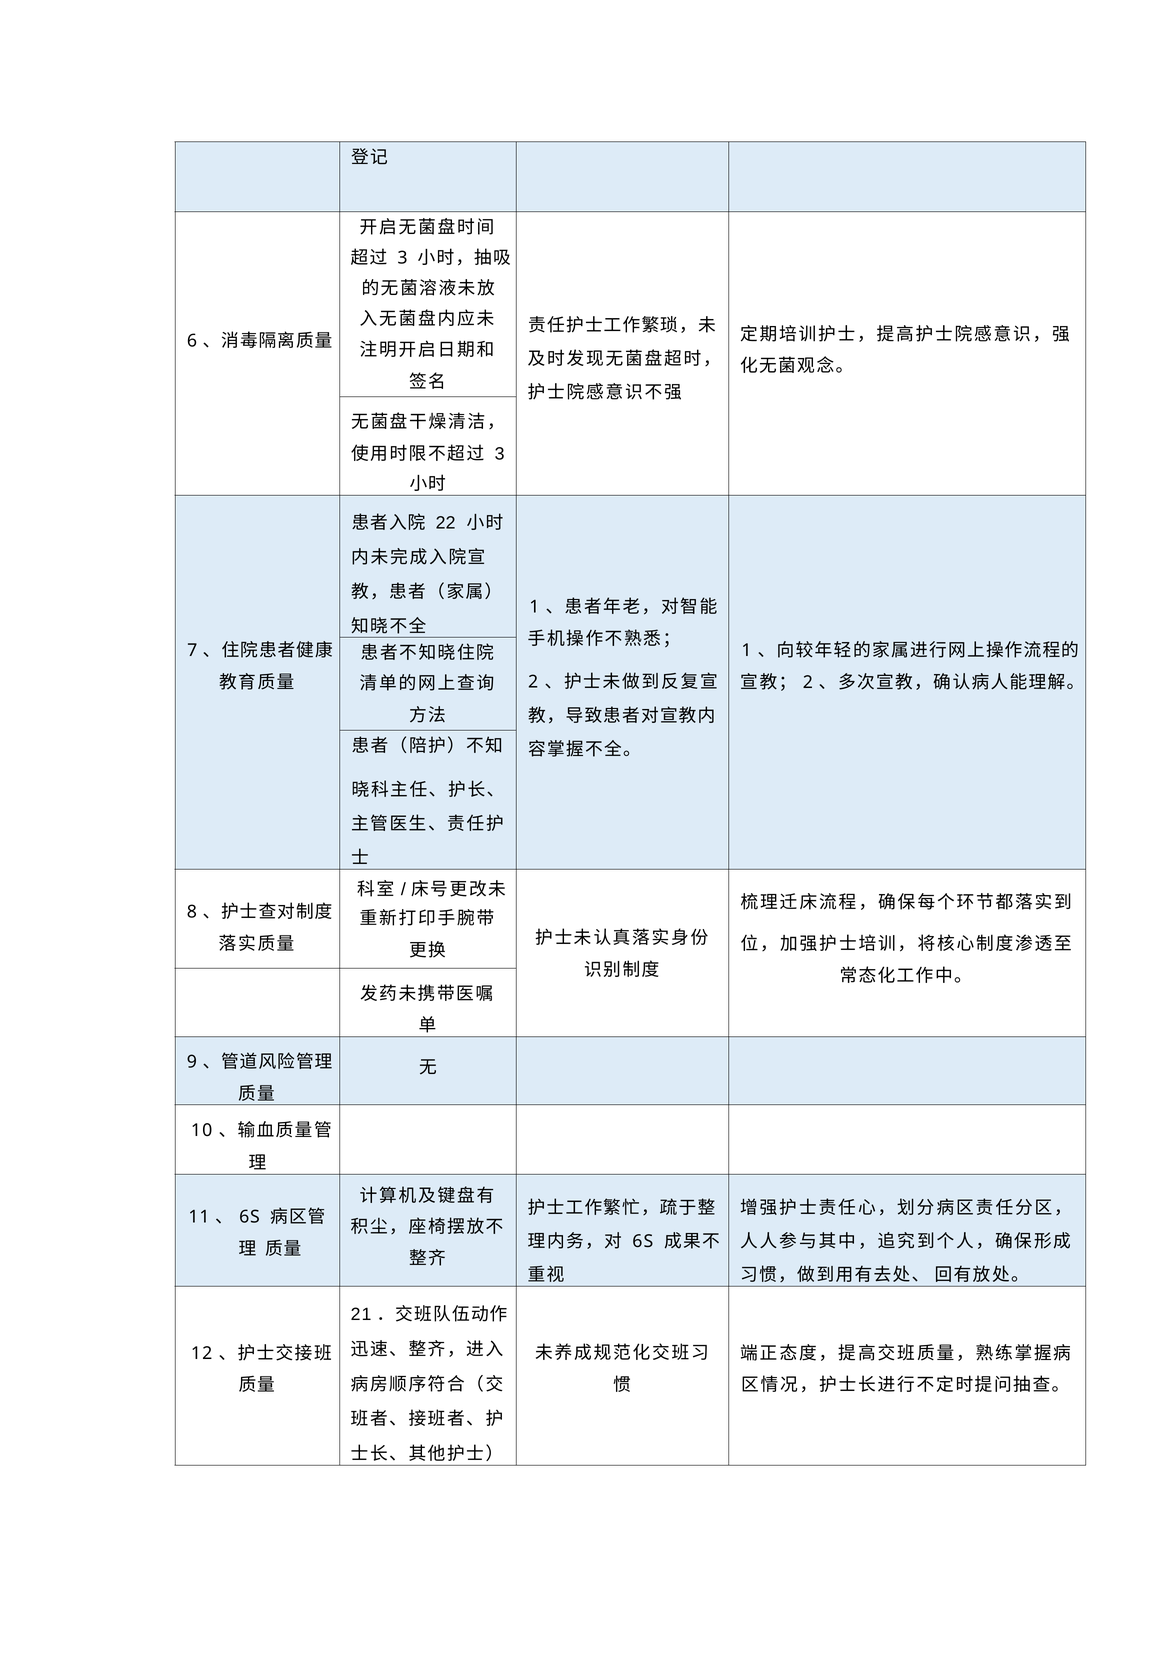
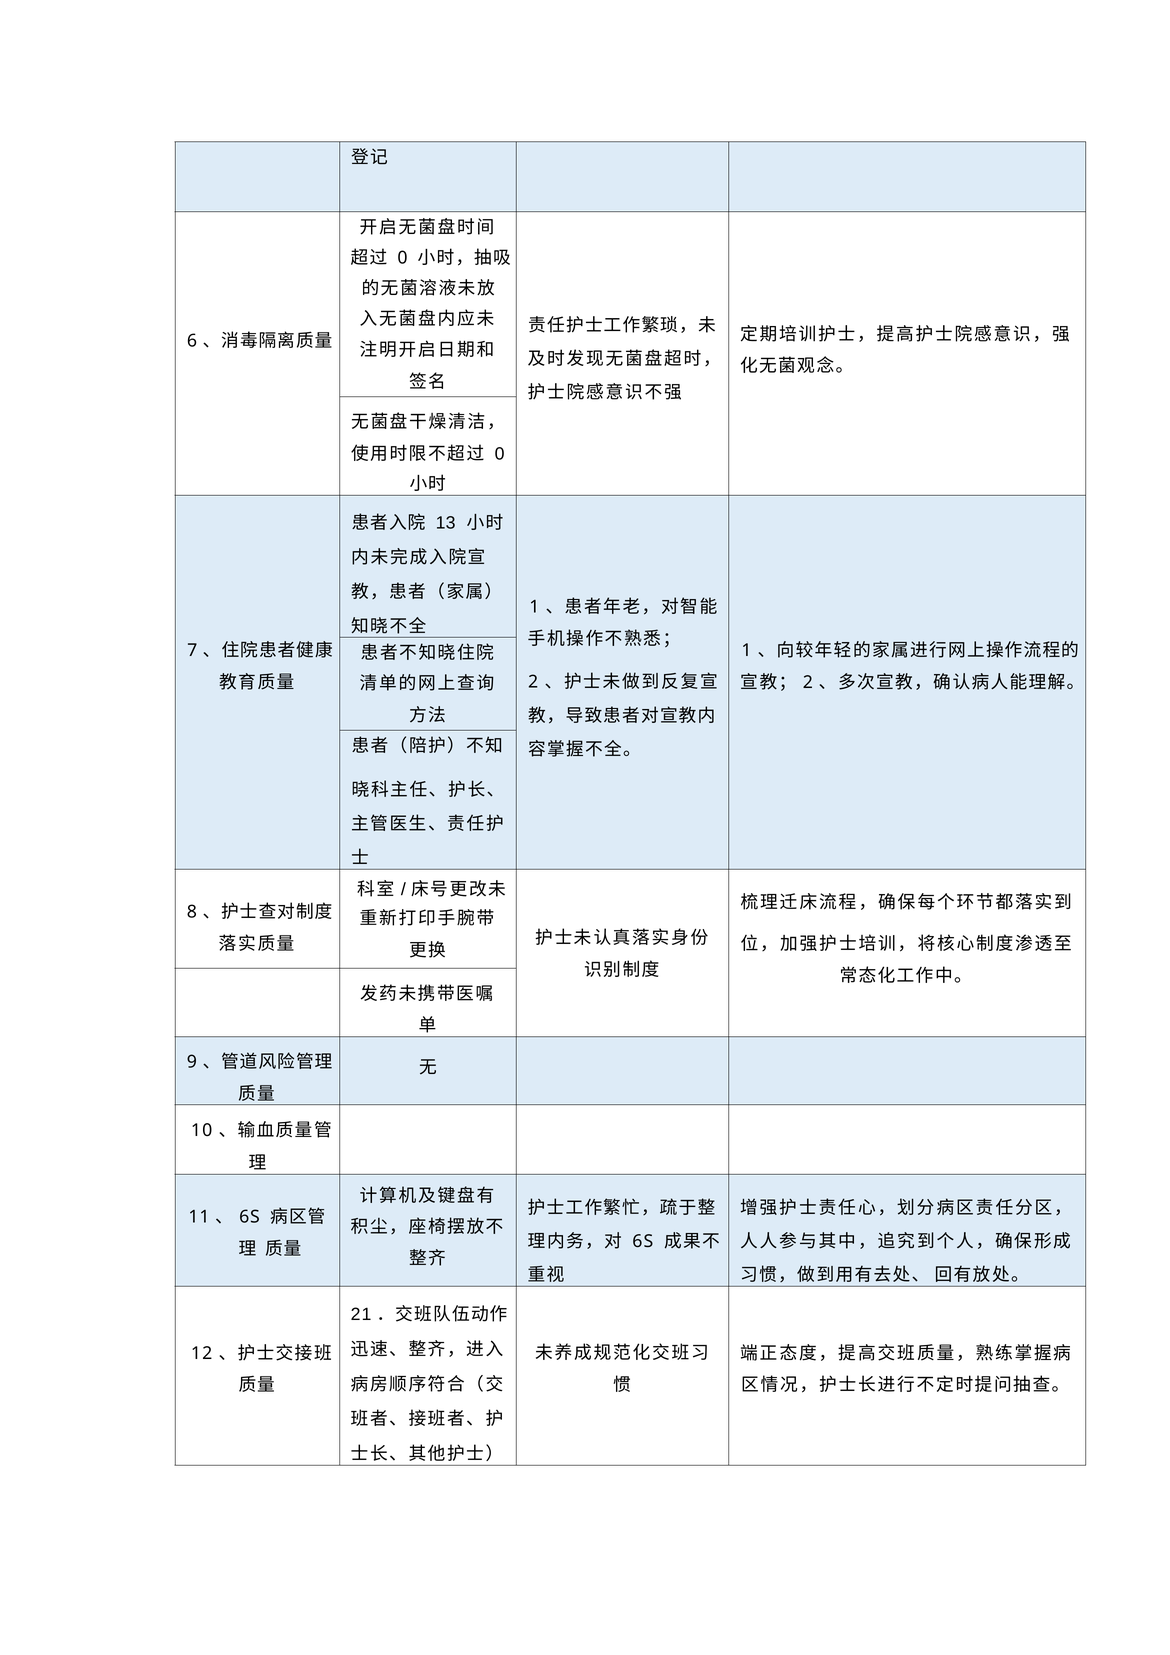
3 at (403, 258): 3 -> 0
3 at (500, 454): 3 -> 0
22: 22 -> 13
